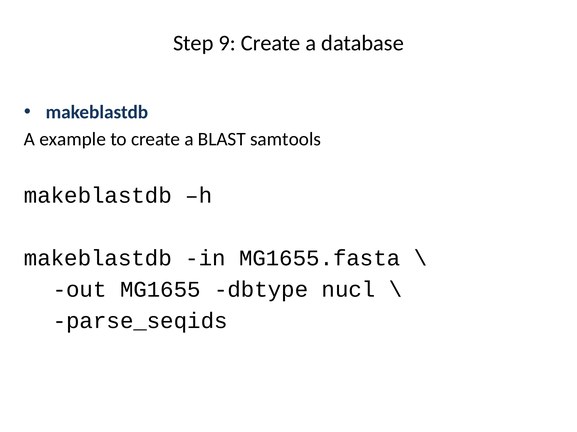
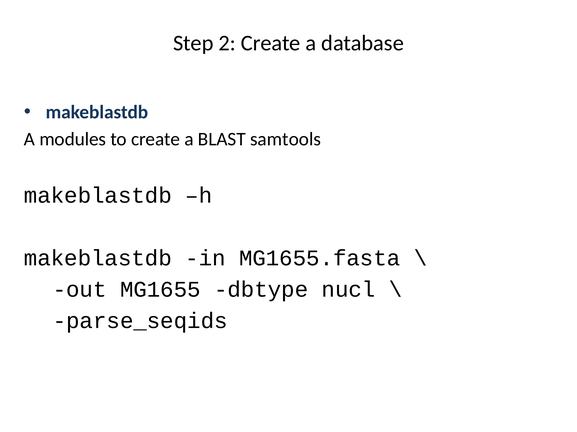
9: 9 -> 2
example: example -> modules
